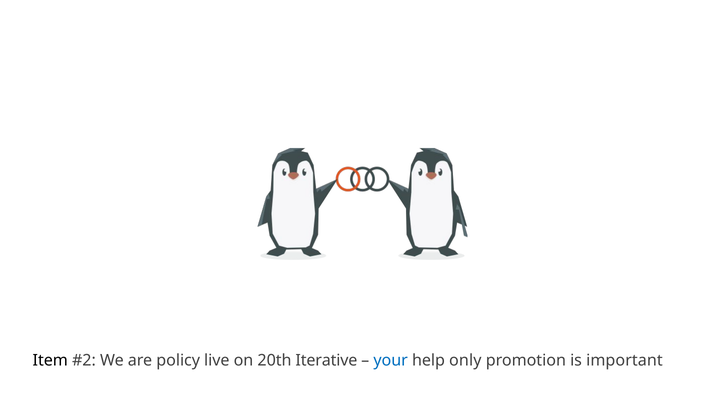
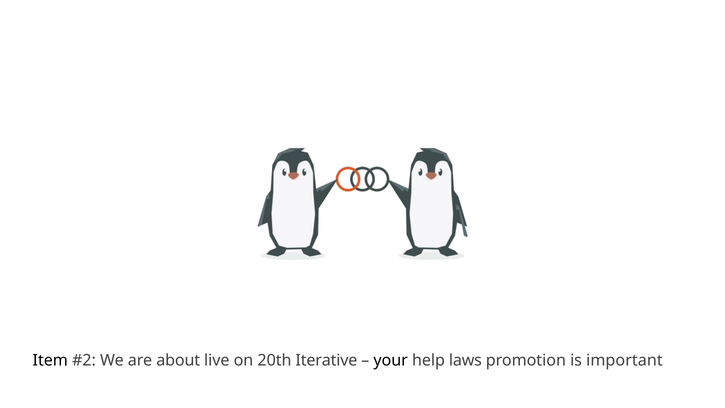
policy: policy -> about
your colour: blue -> black
only: only -> laws
